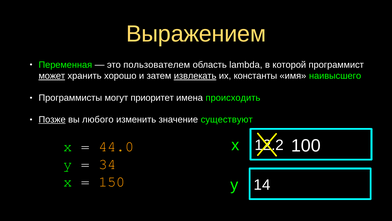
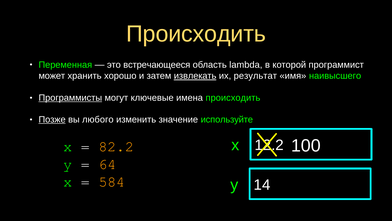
Выражением at (196, 34): Выражением -> Происходить
пользователем: пользователем -> встречающееся
может underline: present -> none
константы: константы -> результат
Программисты underline: none -> present
приоритет: приоритет -> ключевые
существуют: существуют -> используйте
44.0: 44.0 -> 82.2
34: 34 -> 64
150: 150 -> 584
